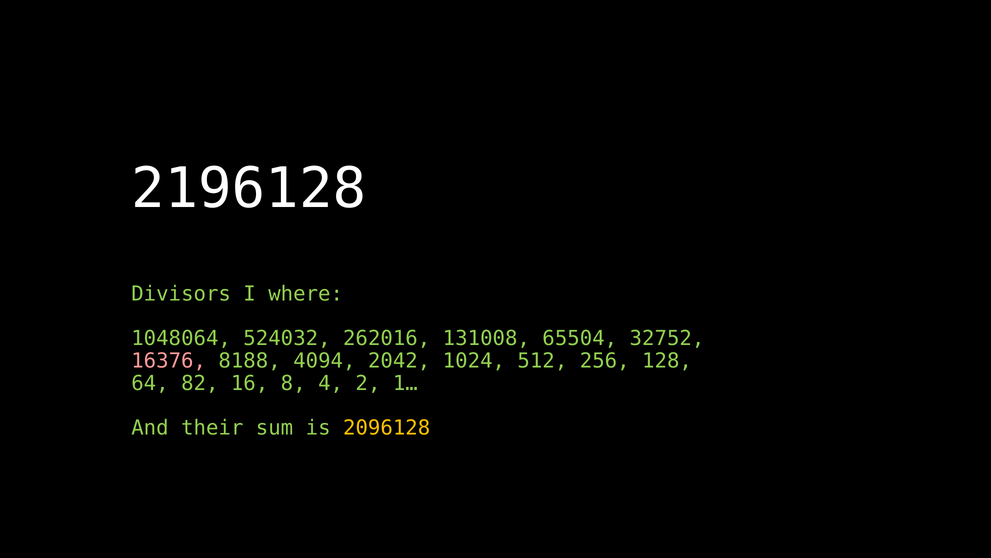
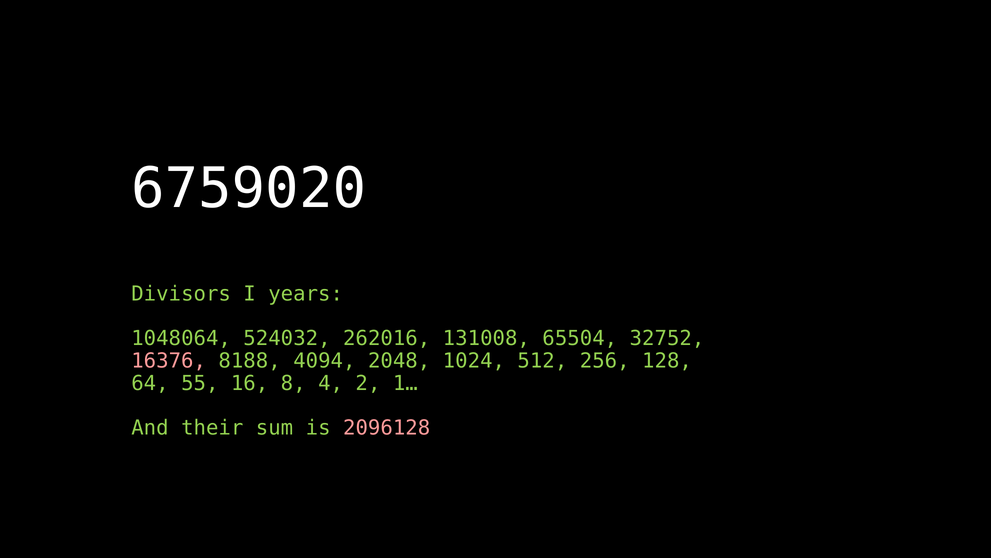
2196128: 2196128 -> 6759020
where: where -> years
2042: 2042 -> 2048
82: 82 -> 55
2096128 colour: yellow -> pink
